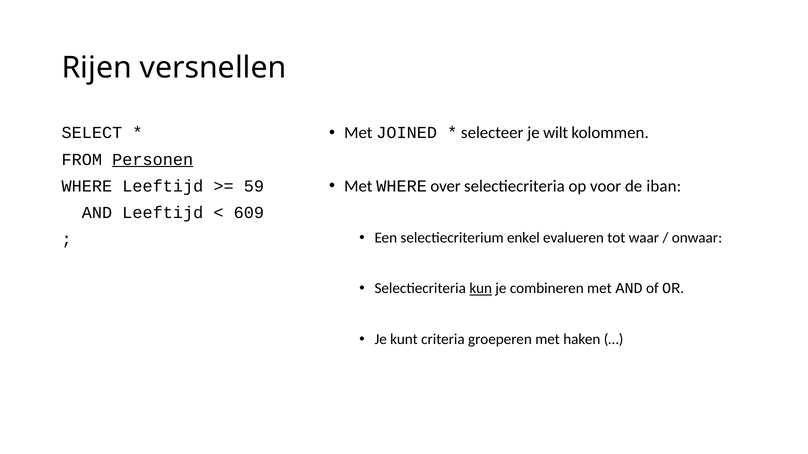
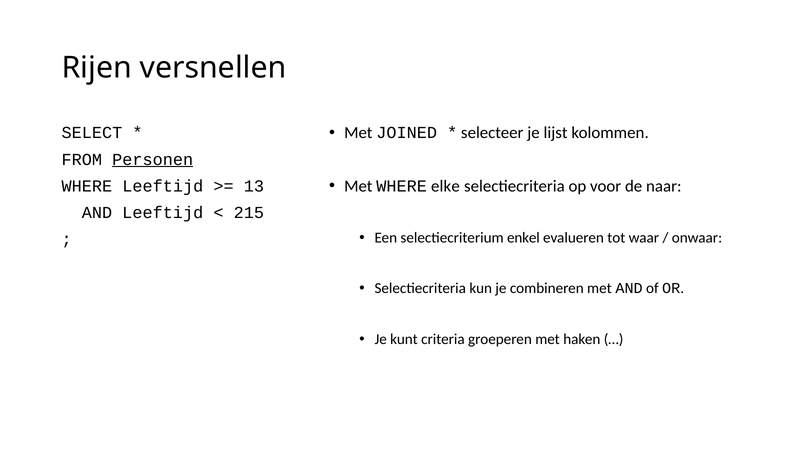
wilt: wilt -> lijst
over: over -> elke
iban: iban -> naar
59: 59 -> 13
609: 609 -> 215
kun underline: present -> none
